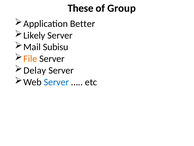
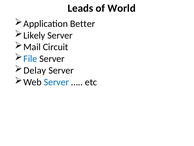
These: These -> Leads
Group: Group -> World
Subisu: Subisu -> Circuit
File colour: orange -> blue
